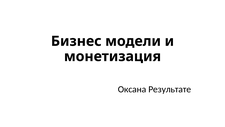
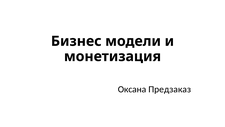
Результате: Результате -> Предзаказ
